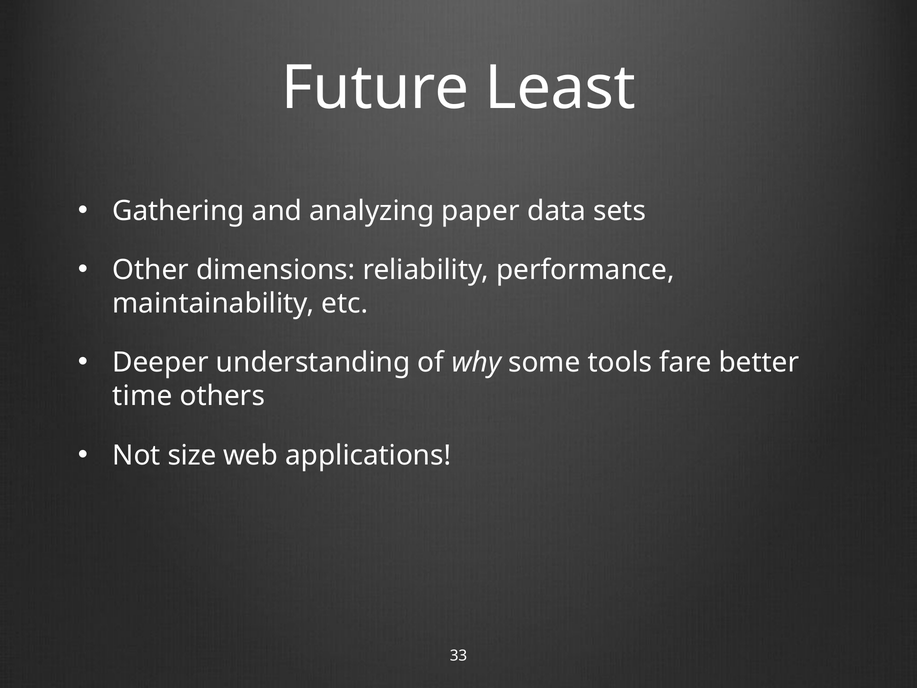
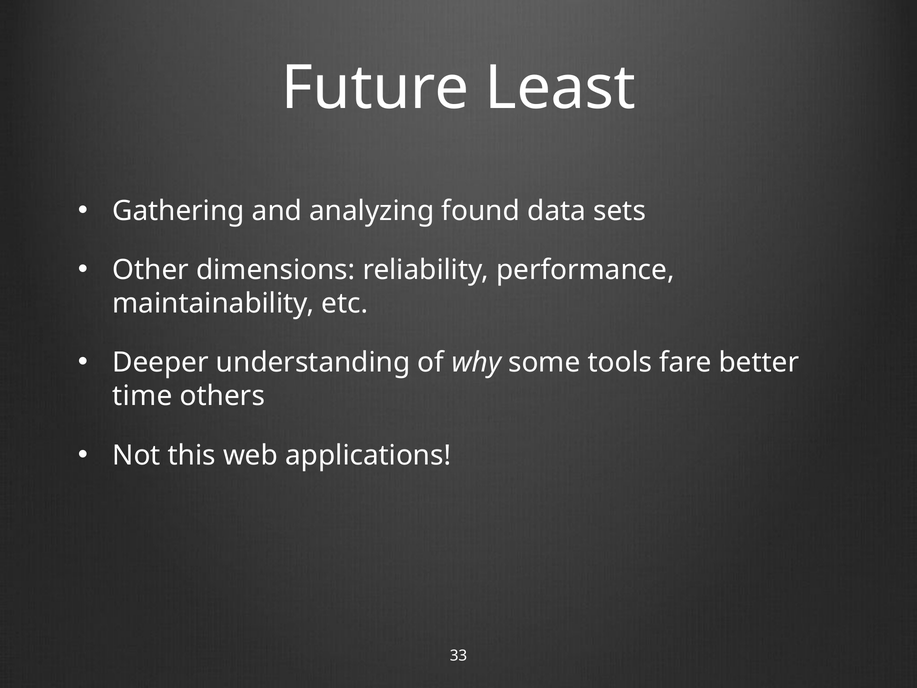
paper: paper -> found
size: size -> this
